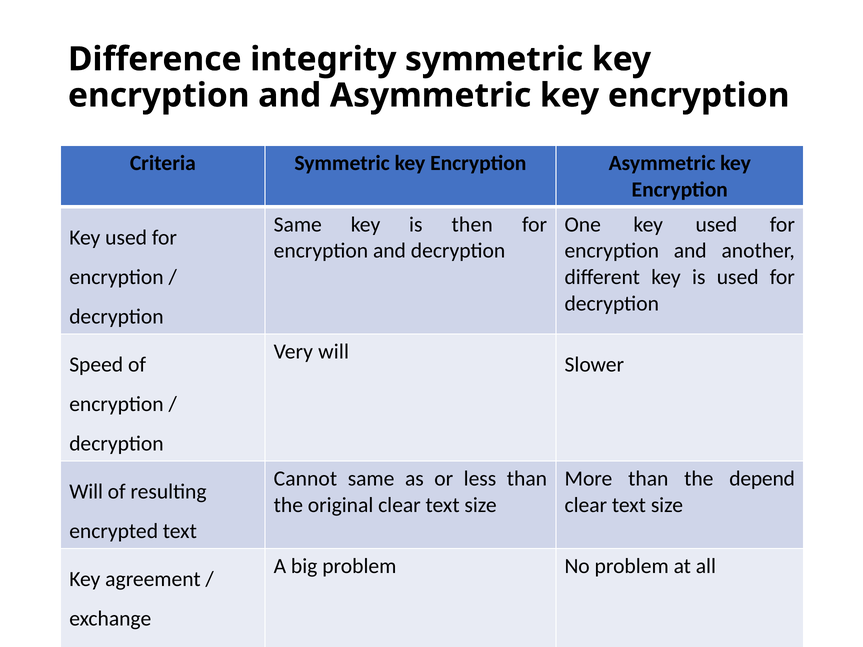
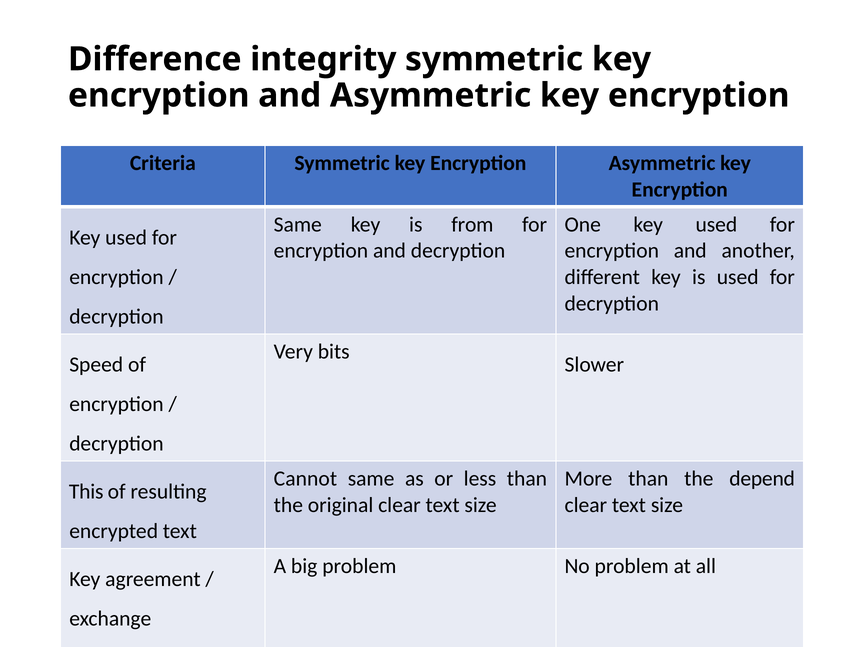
then: then -> from
Very will: will -> bits
Will at (86, 492): Will -> This
